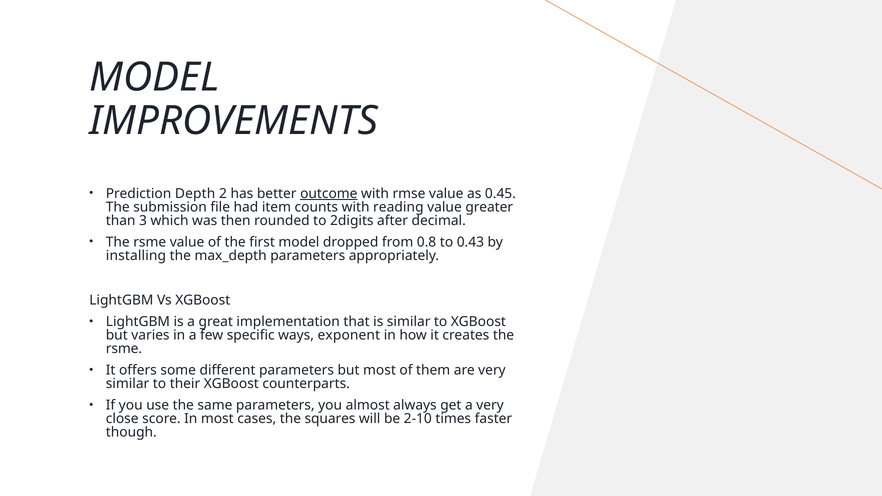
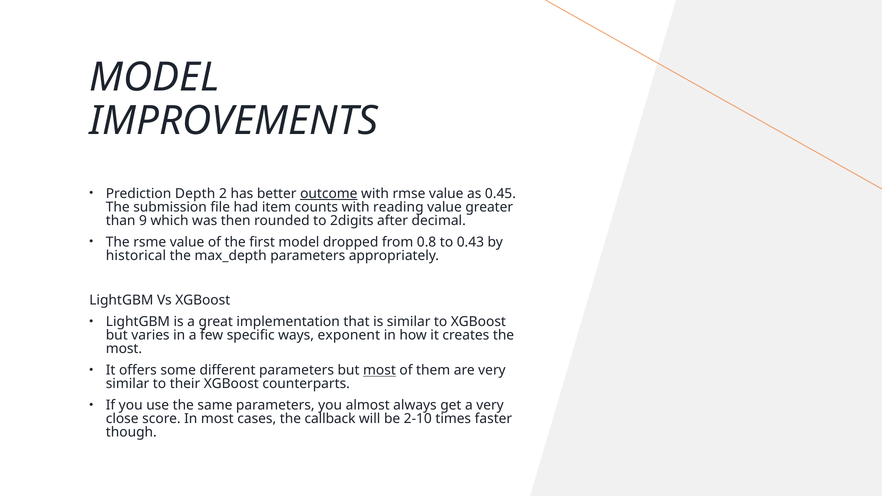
3: 3 -> 9
installing: installing -> historical
rsme at (124, 349): rsme -> most
most at (379, 370) underline: none -> present
squares: squares -> callback
